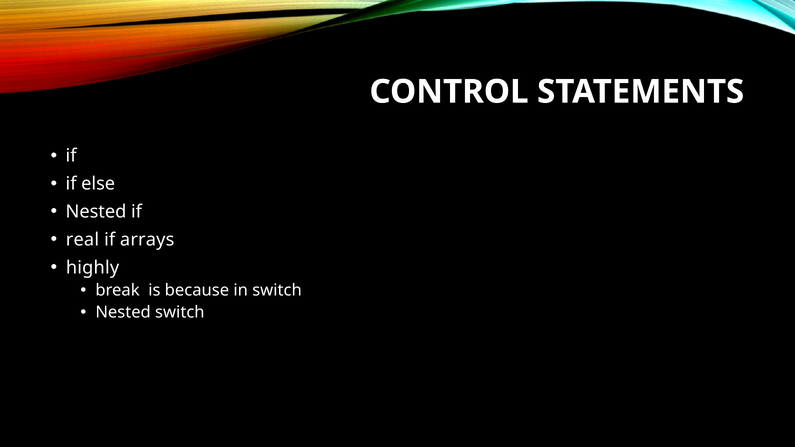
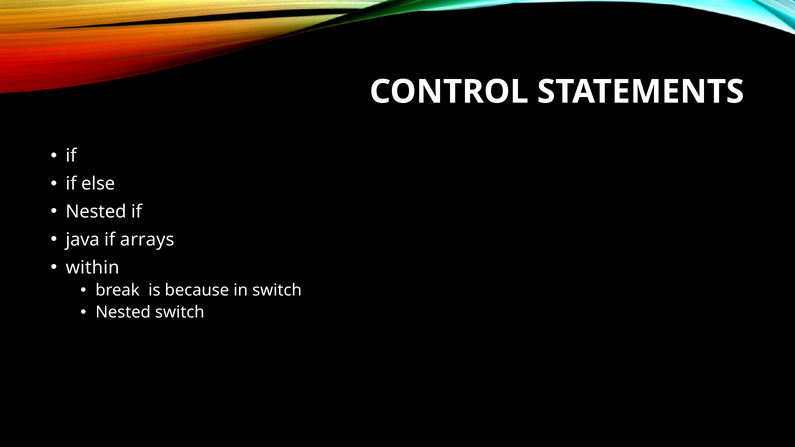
real: real -> java
highly: highly -> within
